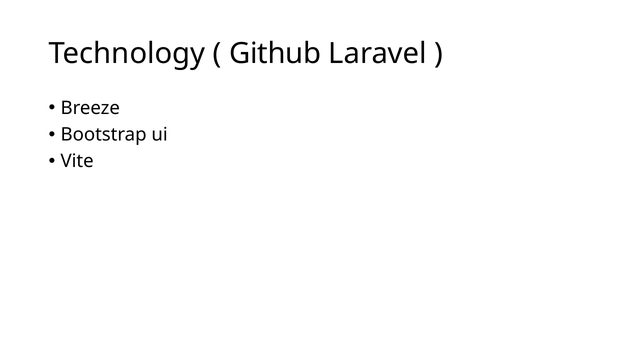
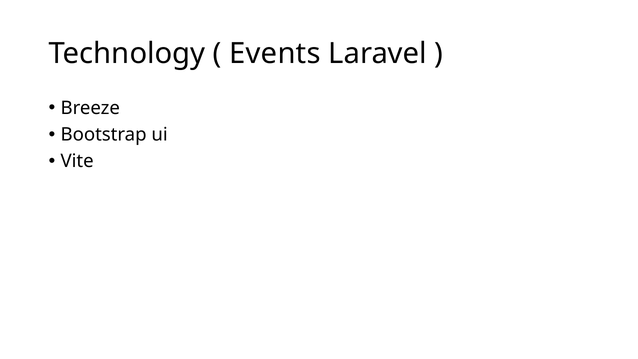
Github: Github -> Events
